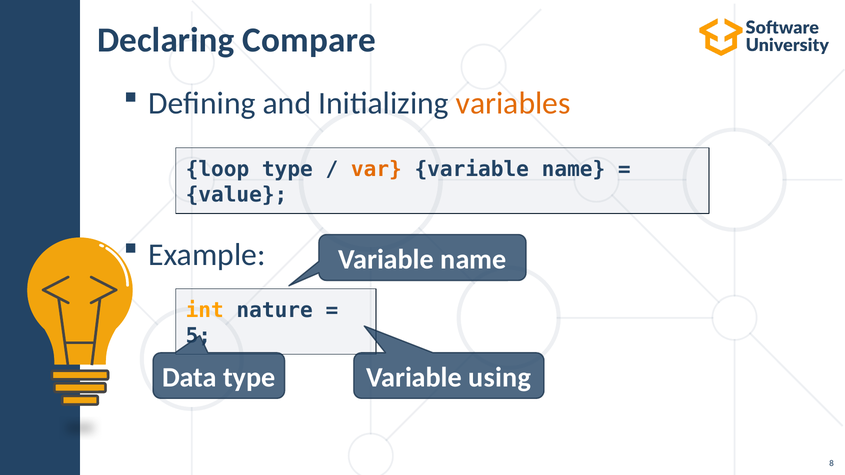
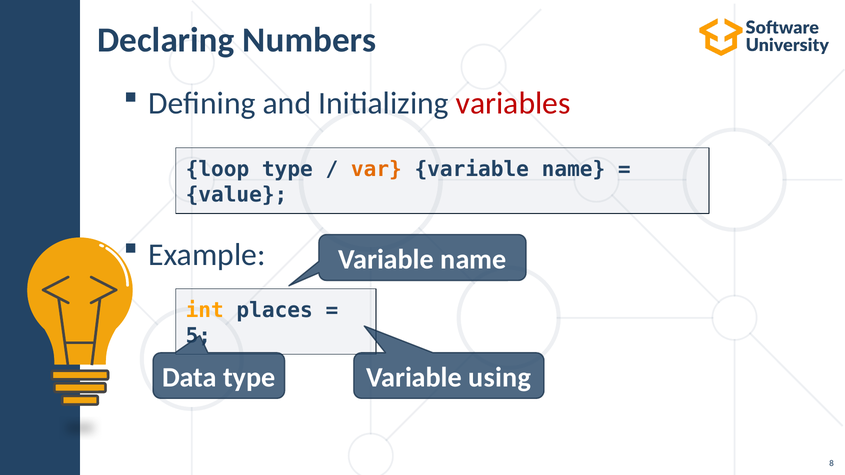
Compare: Compare -> Numbers
variables colour: orange -> red
nature: nature -> places
